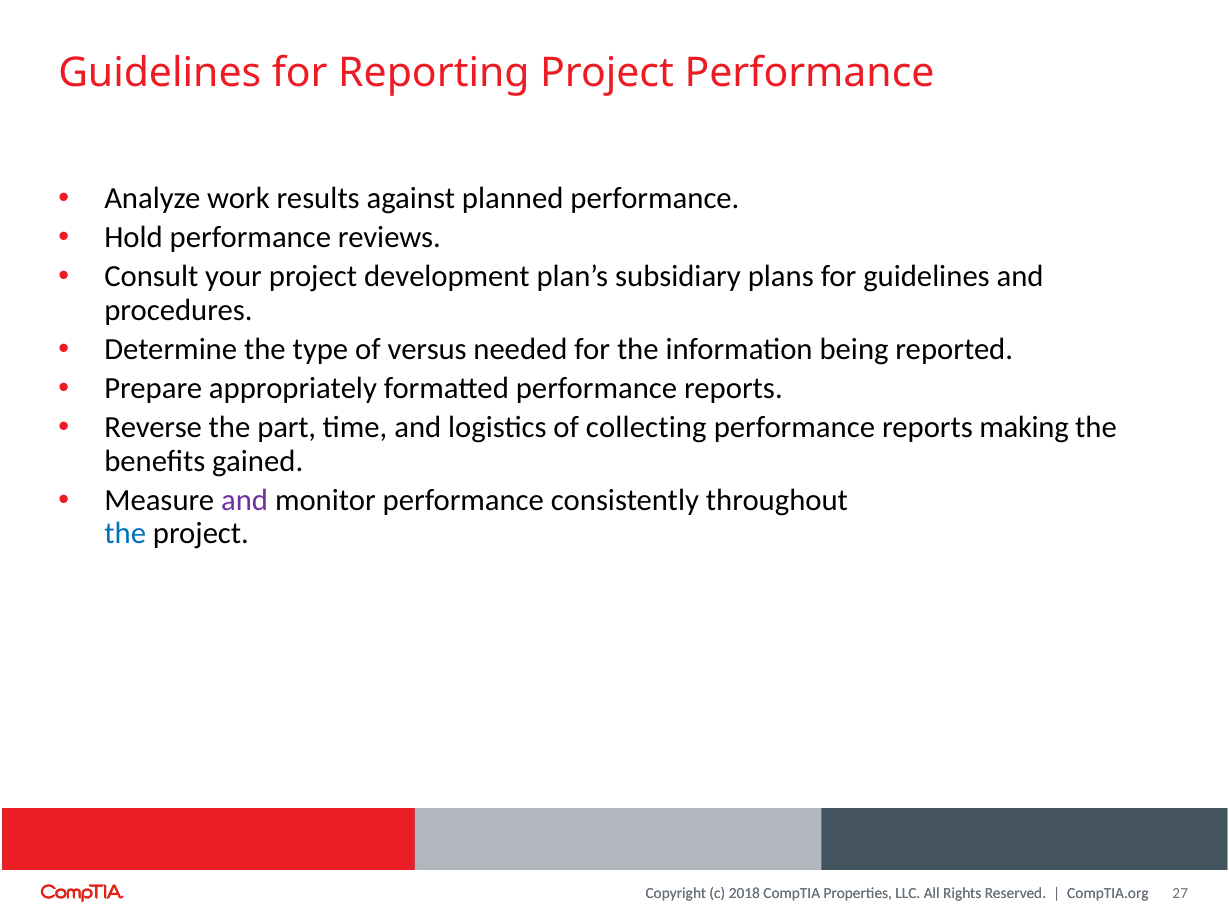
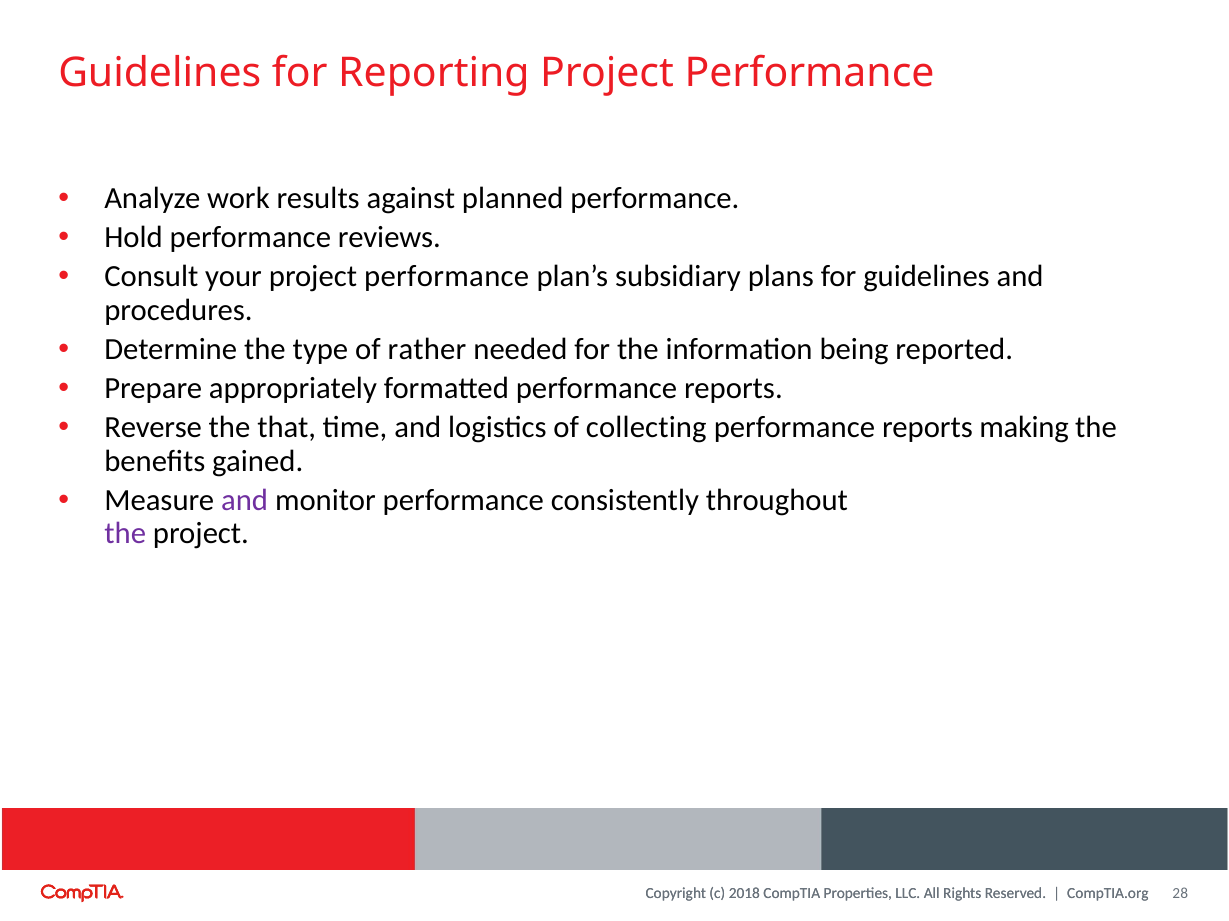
your project development: development -> performance
versus: versus -> rather
part: part -> that
the at (125, 534) colour: blue -> purple
27: 27 -> 28
